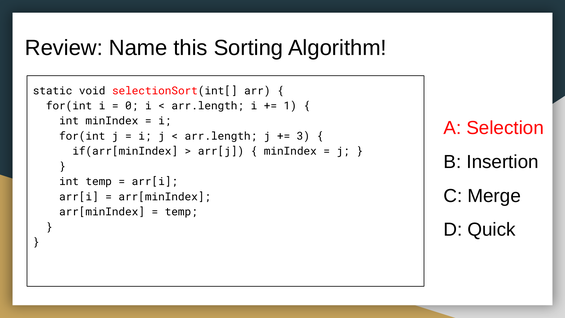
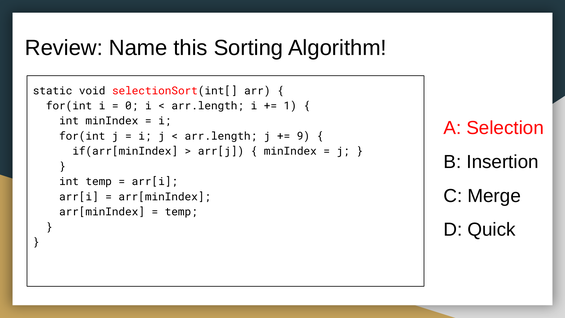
3: 3 -> 9
